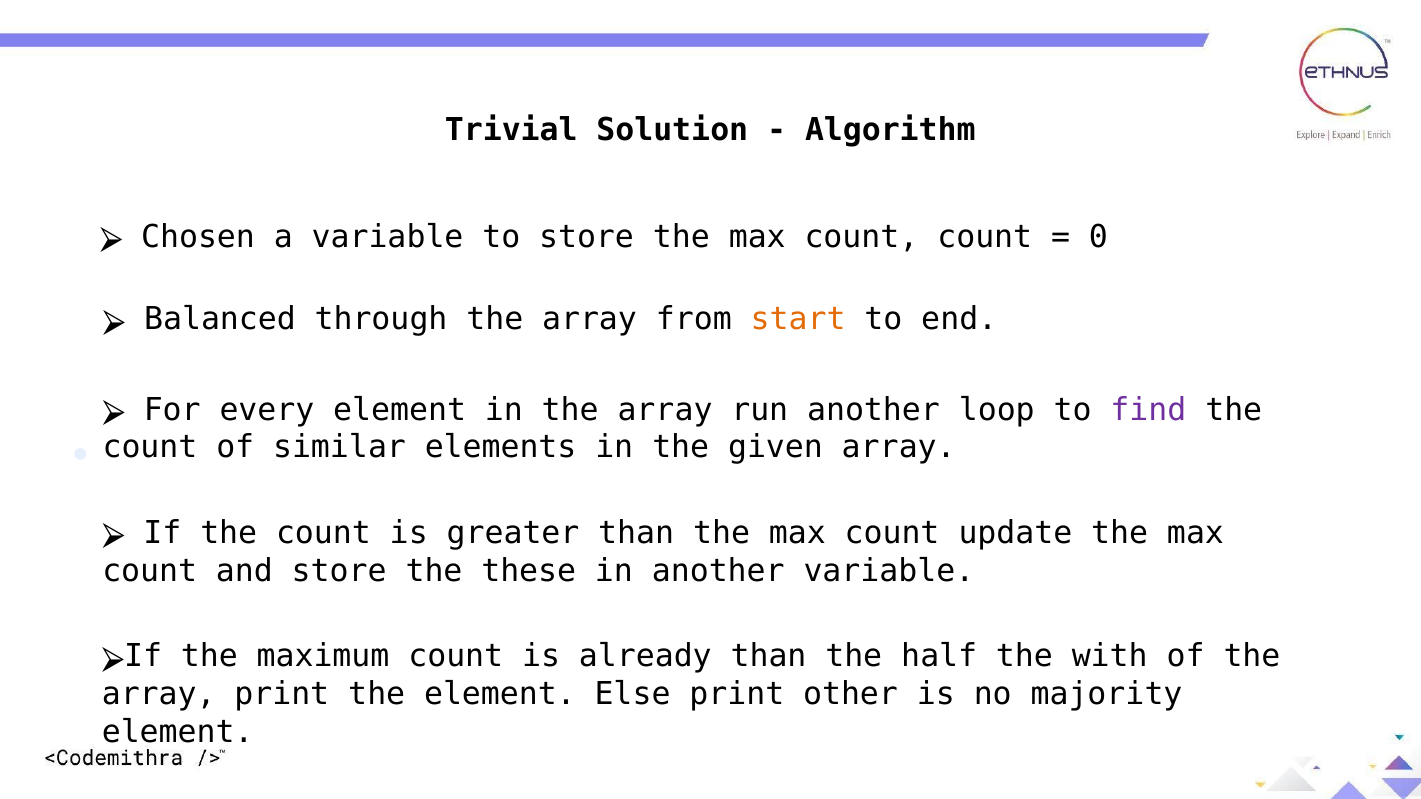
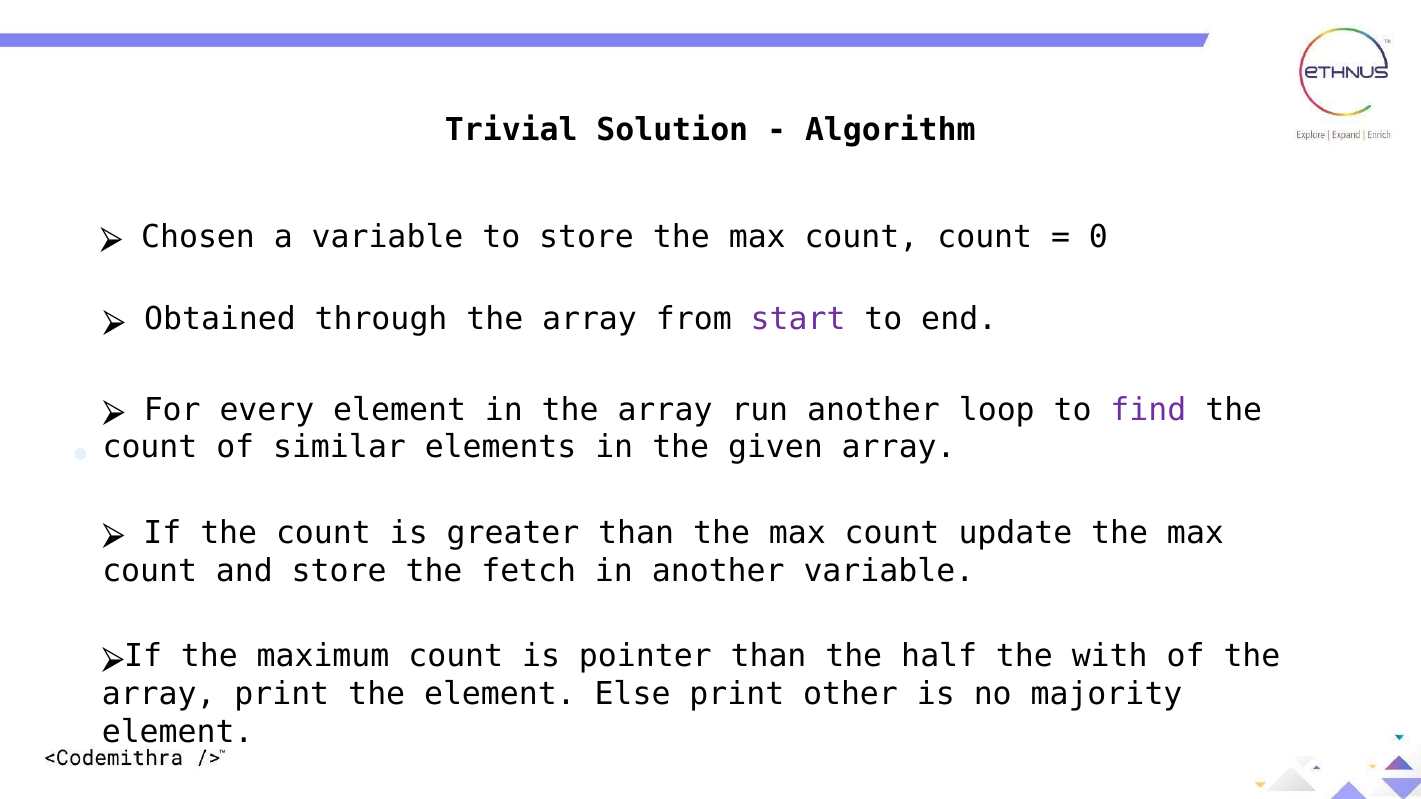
Balanced: Balanced -> Obtained
start colour: orange -> purple
these: these -> fetch
already: already -> pointer
